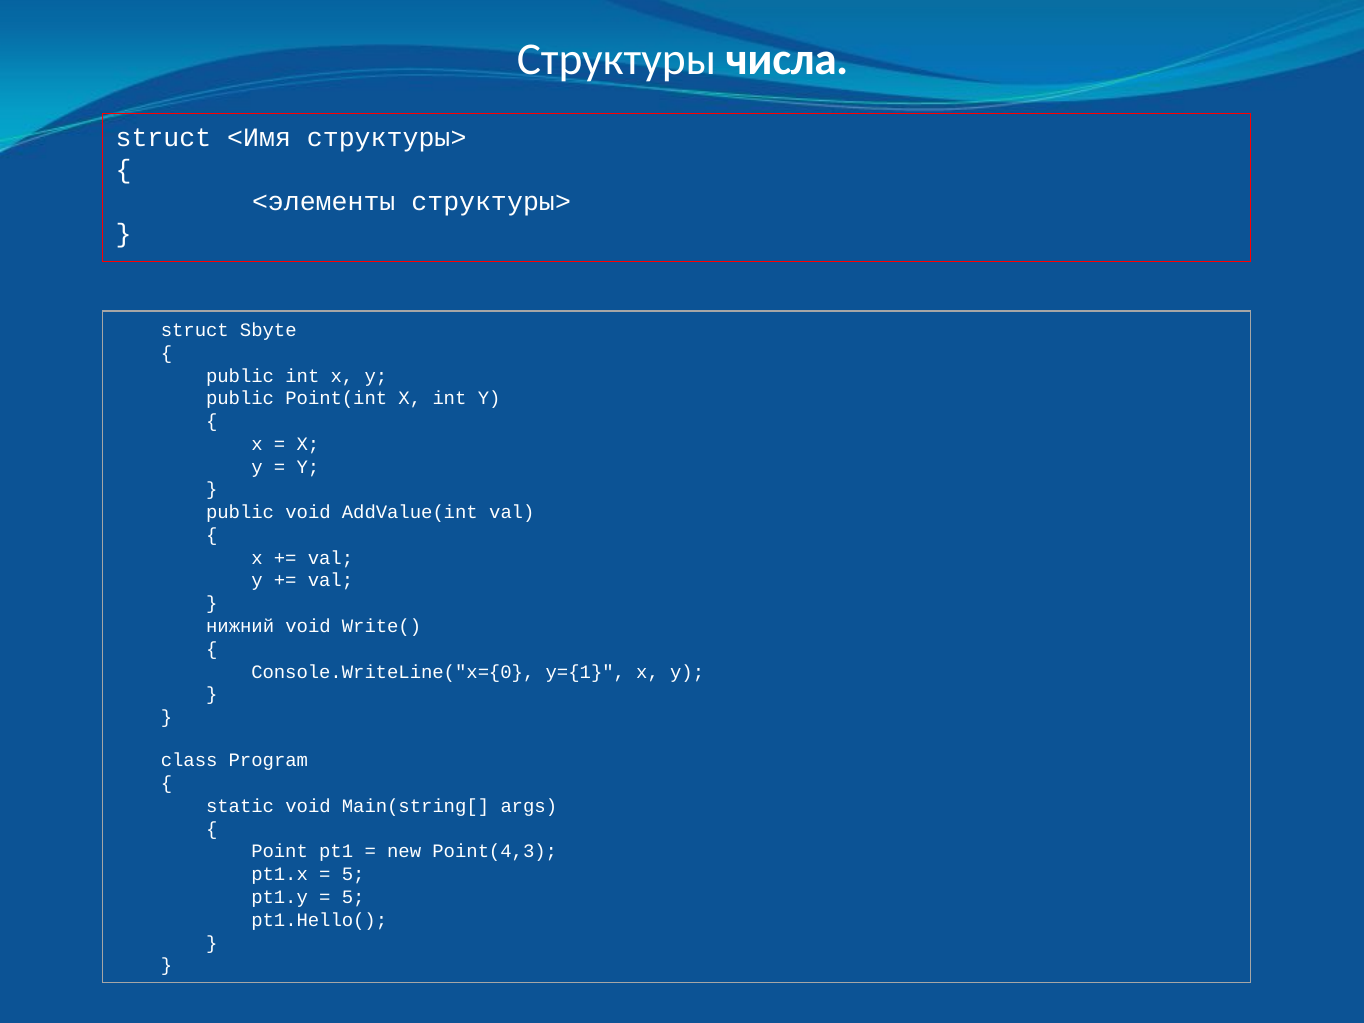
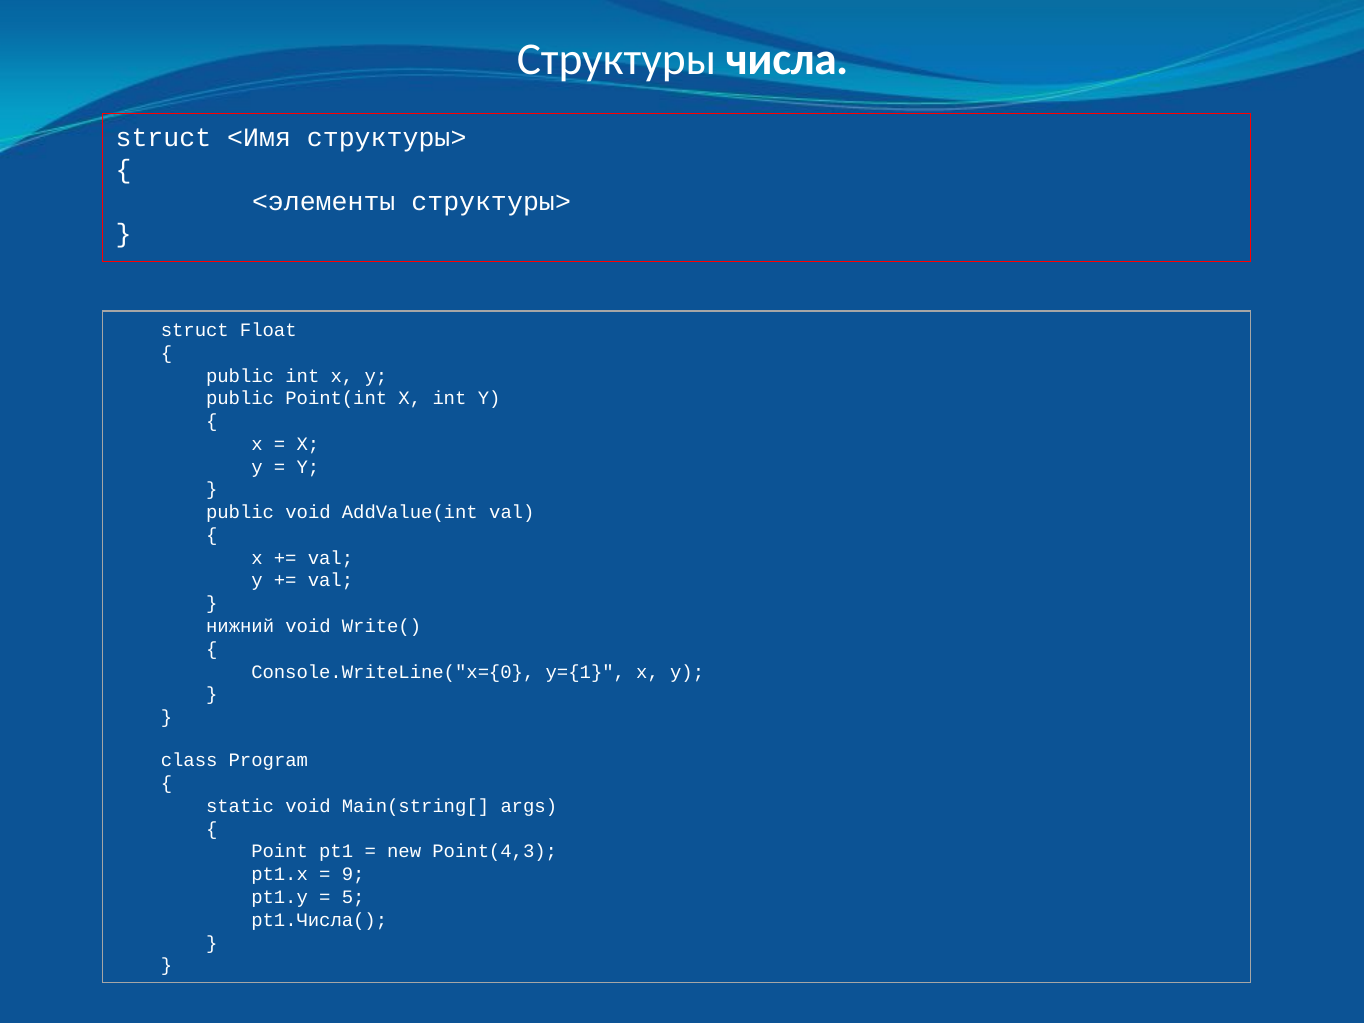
Sbyte: Sbyte -> Float
5 at (353, 874): 5 -> 9
pt1.Hello(: pt1.Hello( -> pt1.Числа(
